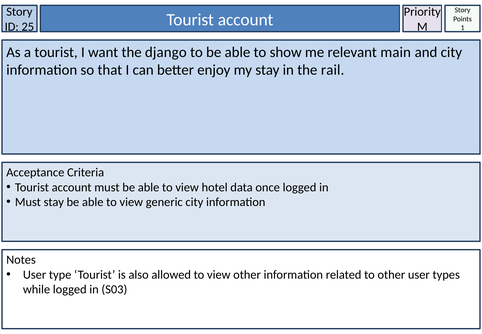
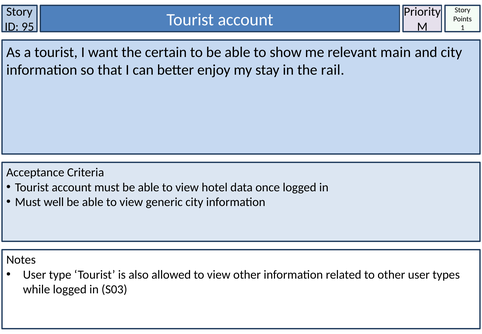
25: 25 -> 95
django: django -> certain
Must stay: stay -> well
